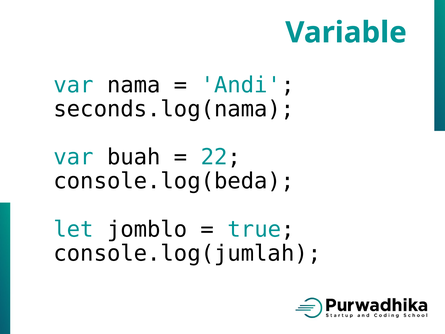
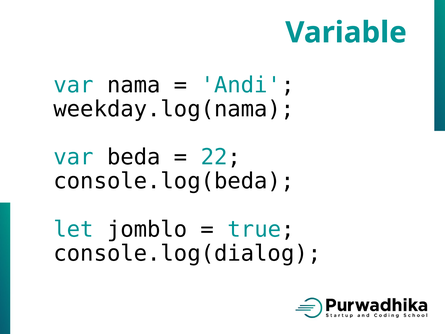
seconds.log(nama: seconds.log(nama -> weekday.log(nama
buah: buah -> beda
console.log(jumlah: console.log(jumlah -> console.log(dialog
